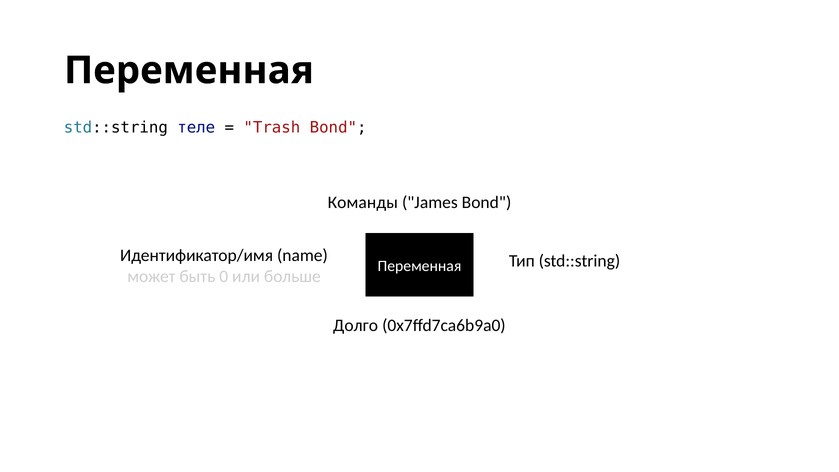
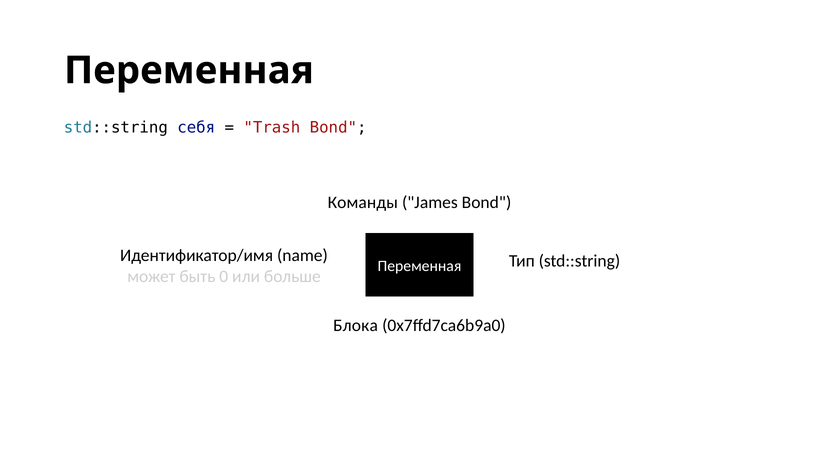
теле: теле -> себя
Долго: Долго -> Блока
